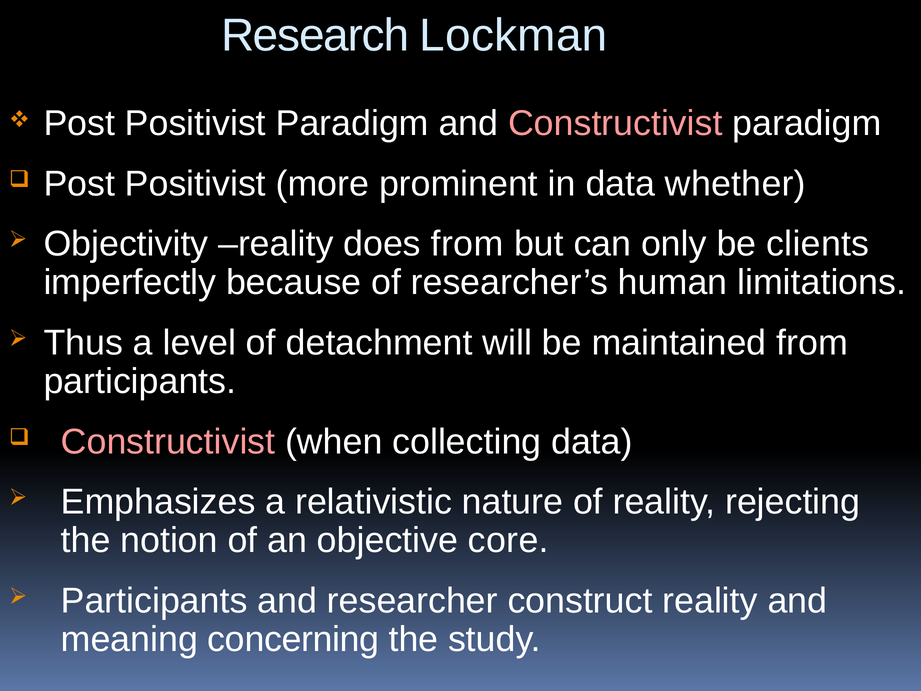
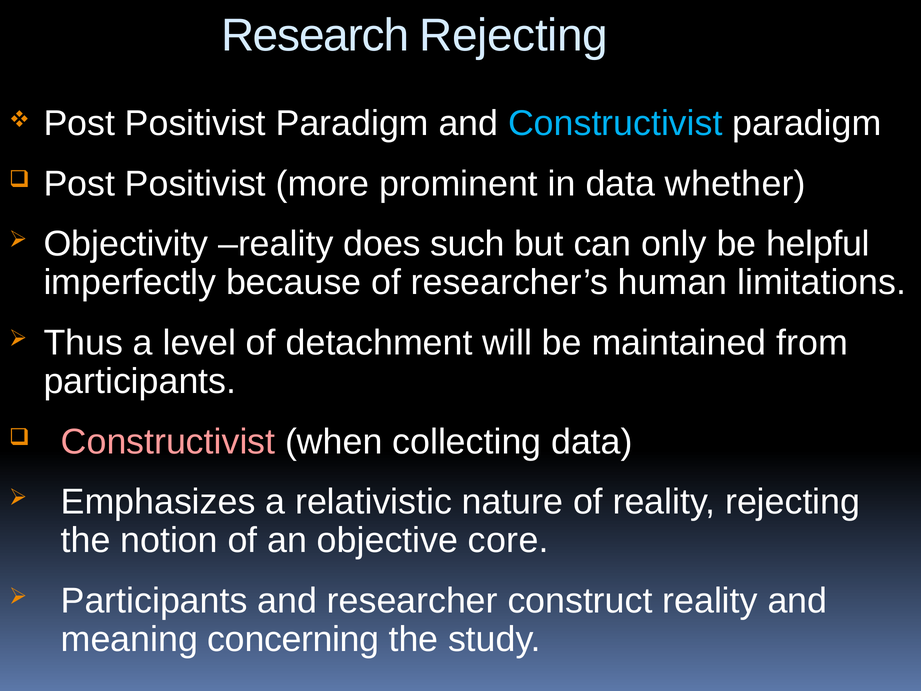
Research Lockman: Lockman -> Rejecting
Constructivist at (615, 123) colour: pink -> light blue
does from: from -> such
clients: clients -> helpful
